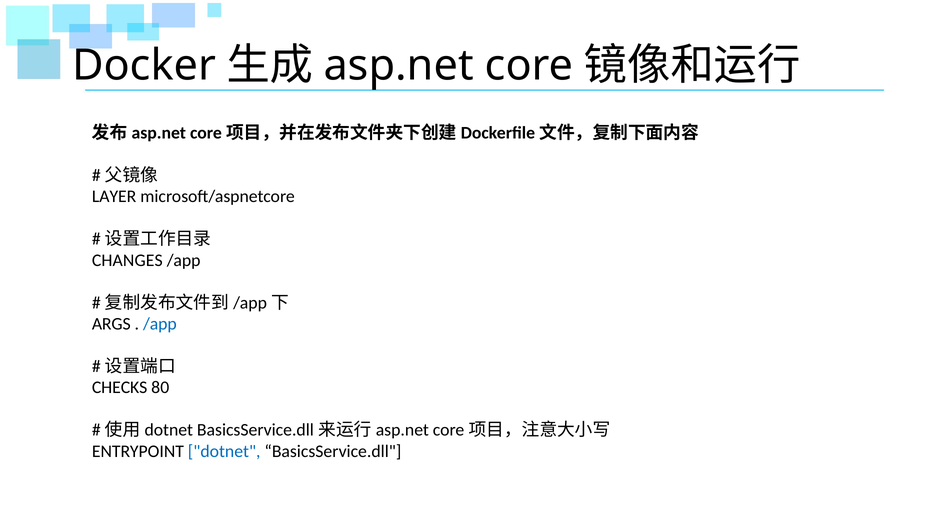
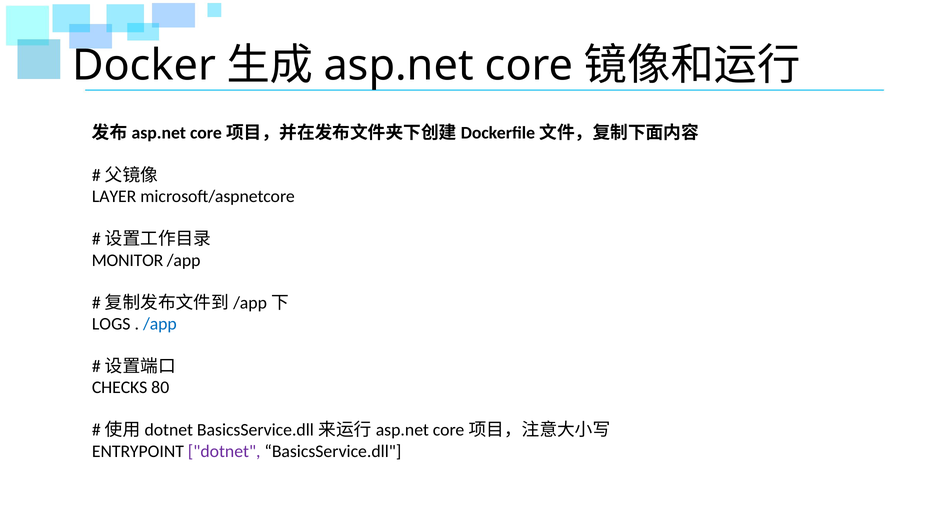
CHANGES: CHANGES -> MONITOR
ARGS: ARGS -> LOGS
dotnet colour: blue -> purple
